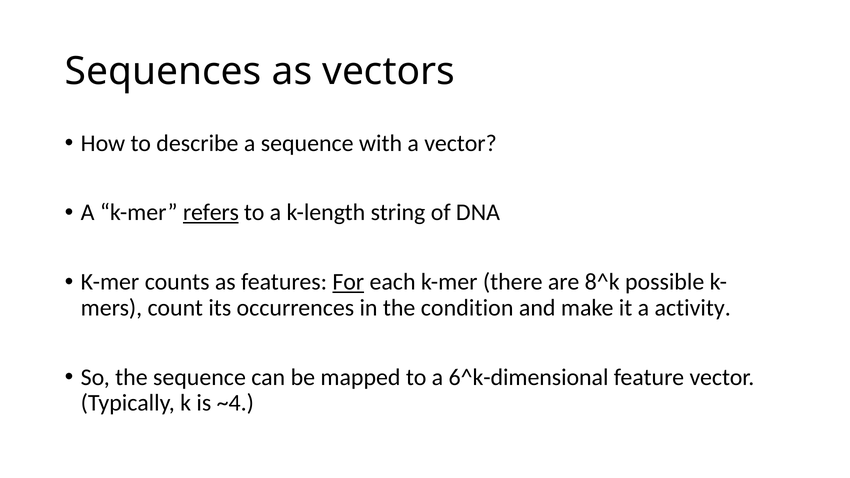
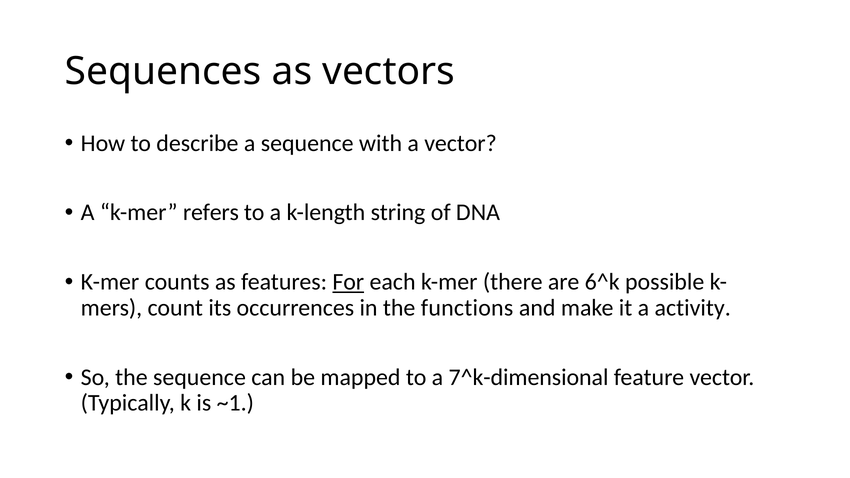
refers underline: present -> none
8^k: 8^k -> 6^k
condition: condition -> functions
6^k-dimensional: 6^k-dimensional -> 7^k-dimensional
~4: ~4 -> ~1
